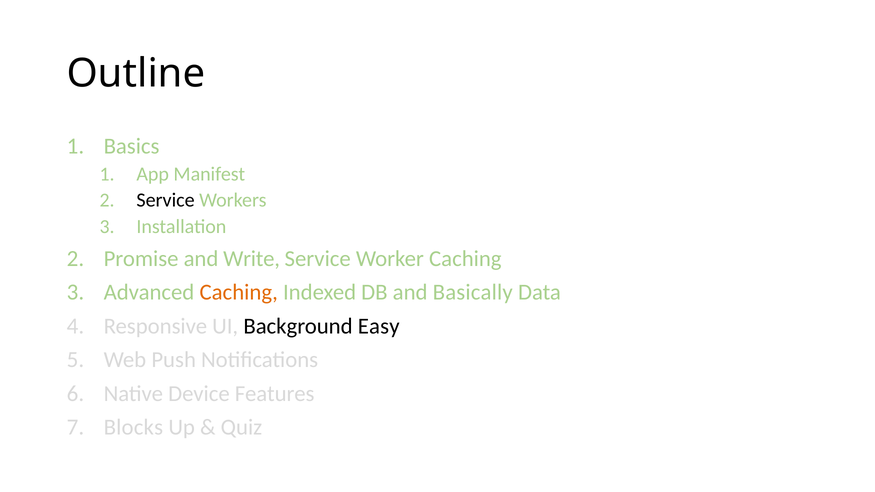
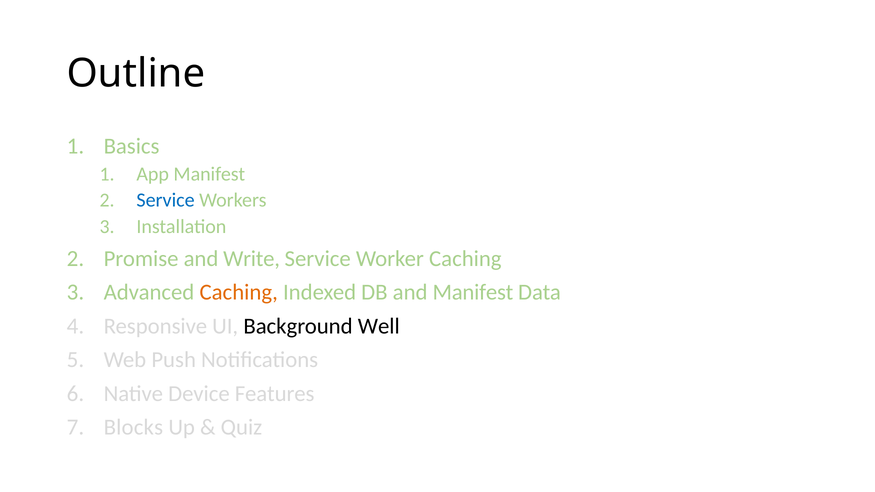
Service at (166, 200) colour: black -> blue
and Basically: Basically -> Manifest
Easy: Easy -> Well
